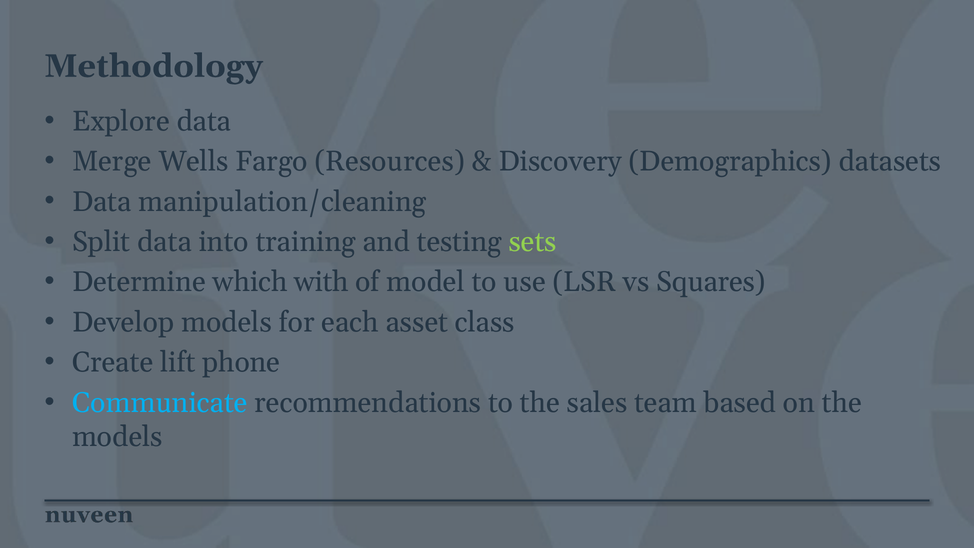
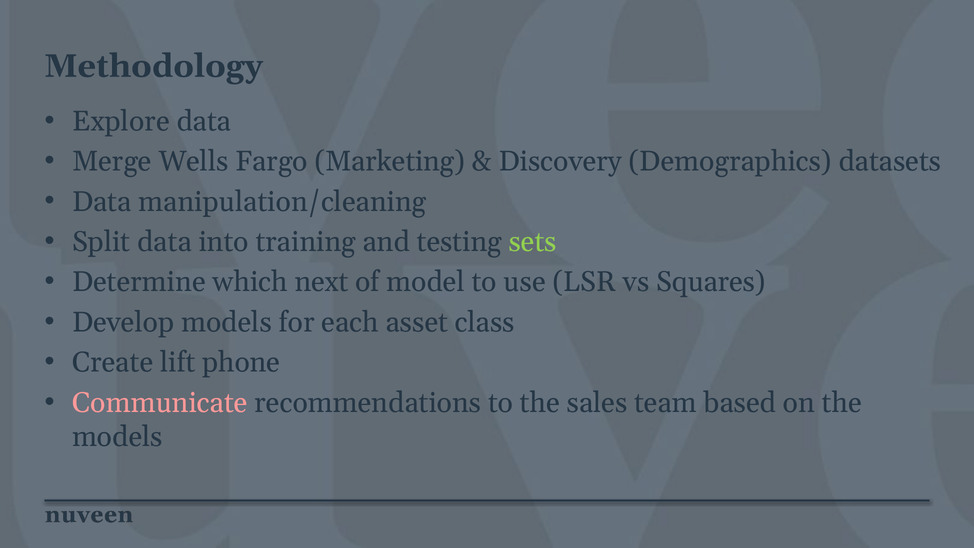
Resources: Resources -> Marketing
with: with -> next
Communicate colour: light blue -> pink
